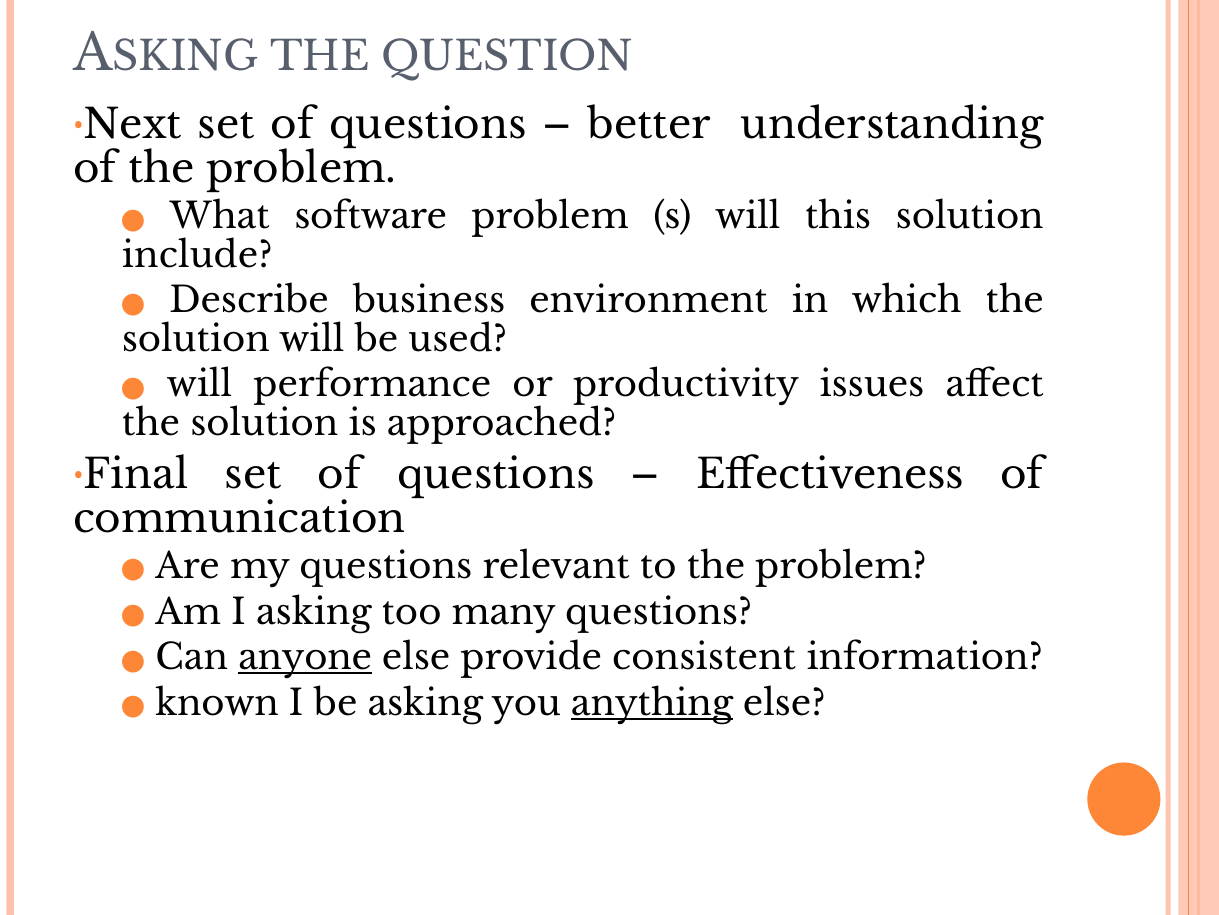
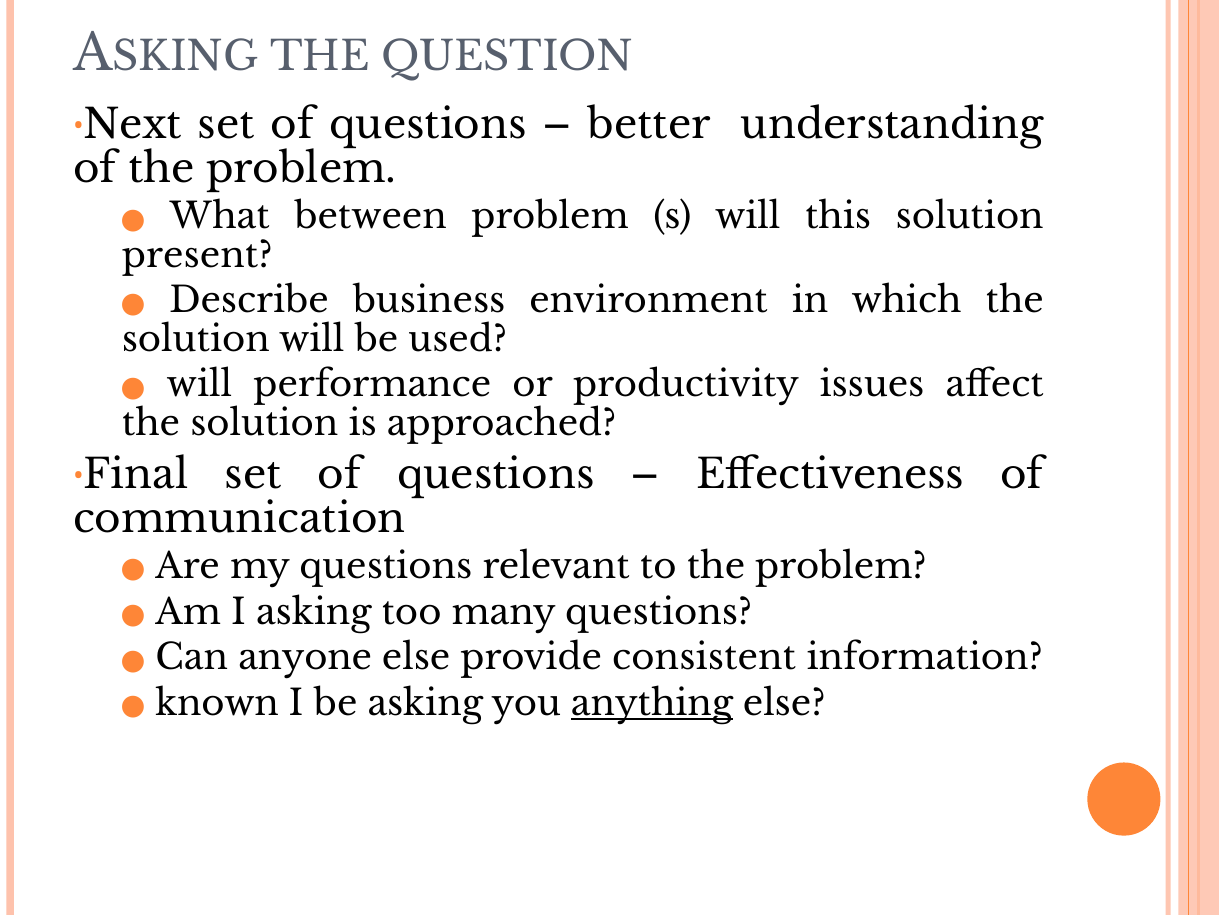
software: software -> between
include: include -> present
anyone underline: present -> none
